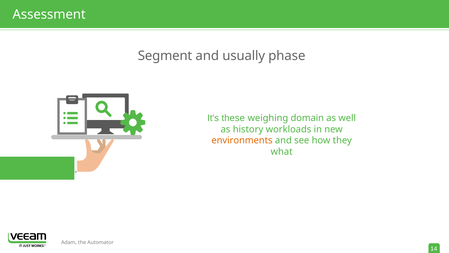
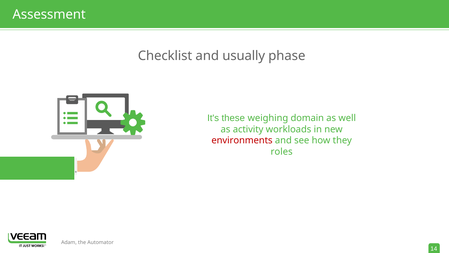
Segment: Segment -> Checklist
history: history -> activity
environments colour: orange -> red
what: what -> roles
